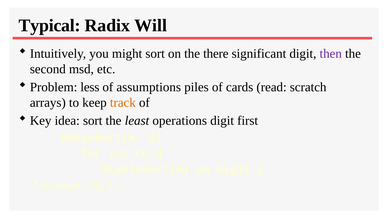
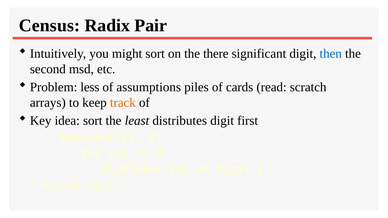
Typical: Typical -> Census
Will: Will -> Pair
then colour: purple -> blue
operations: operations -> distributes
